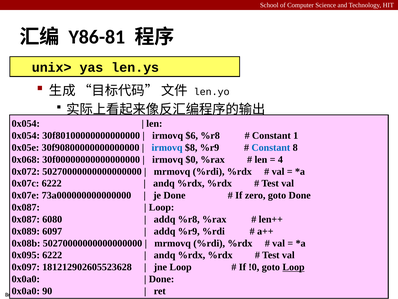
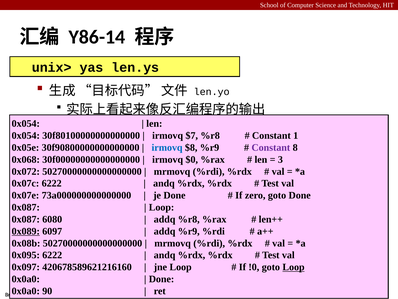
Y86-81: Y86-81 -> Y86-14
$6: $6 -> $7
Constant at (271, 147) colour: blue -> purple
4: 4 -> 3
0x089 underline: none -> present
181212902605523628: 181212902605523628 -> 420678589621216160
